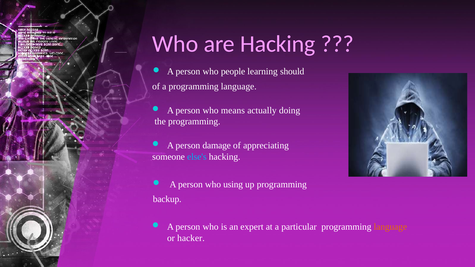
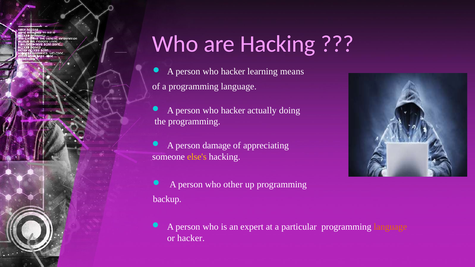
people at (233, 72): people -> hacker
should: should -> means
means at (233, 110): means -> hacker
else's colour: light blue -> yellow
using: using -> other
